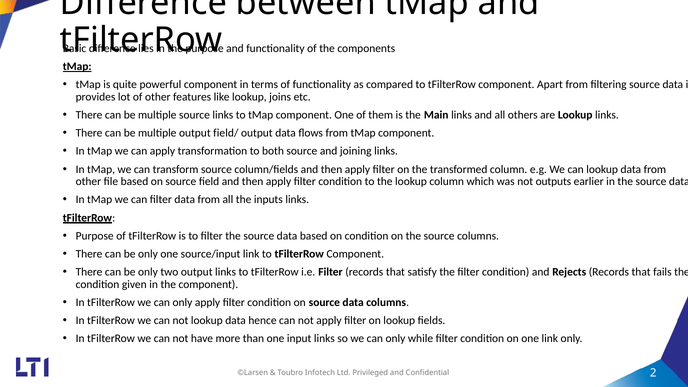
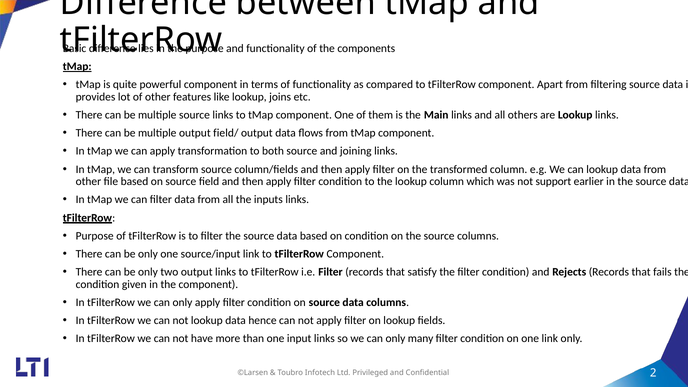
outputs: outputs -> support
while: while -> many
